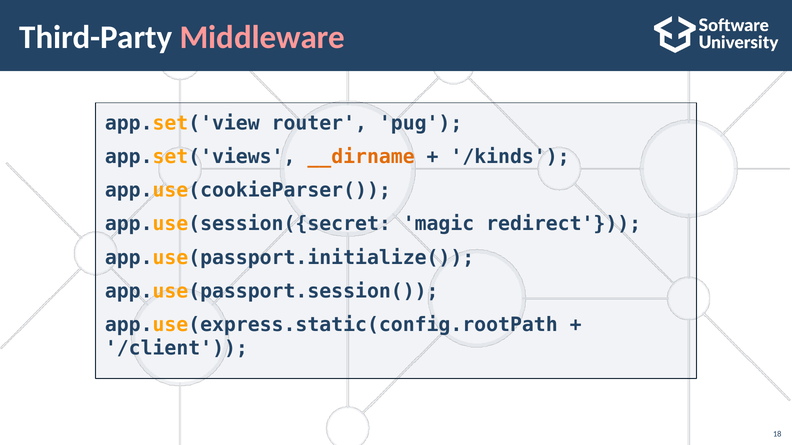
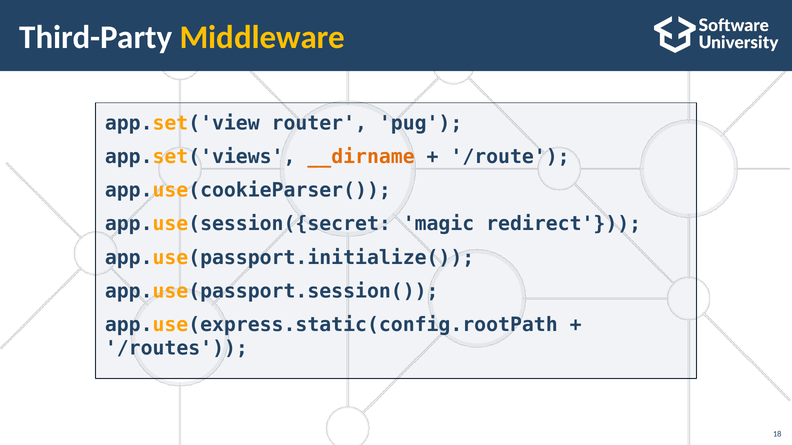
Middleware colour: pink -> yellow
/kinds: /kinds -> /route
/client: /client -> /routes
